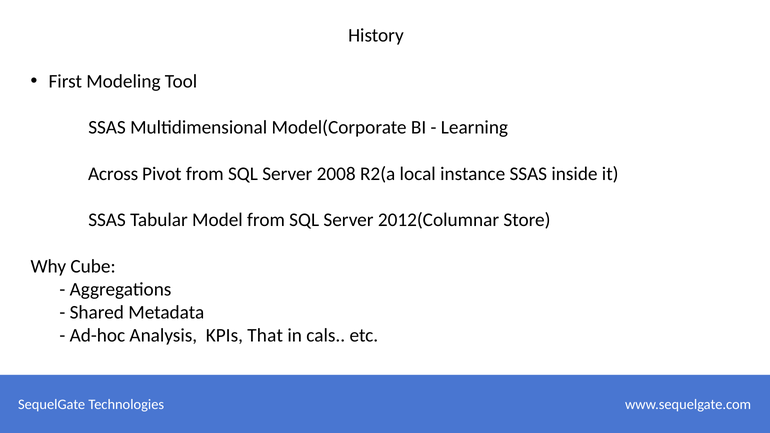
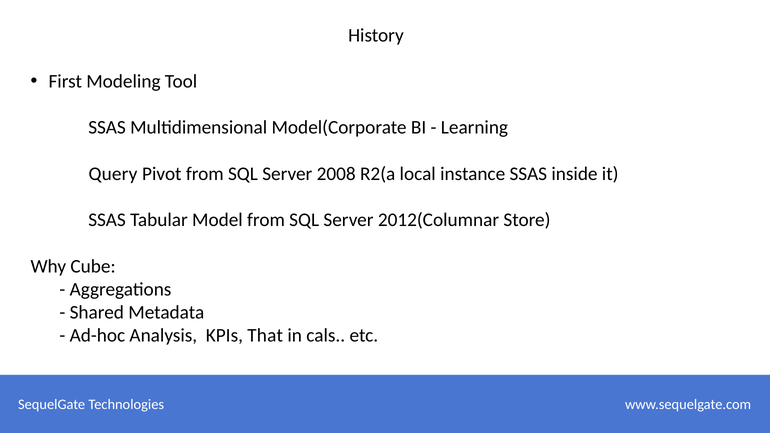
Across: Across -> Query
